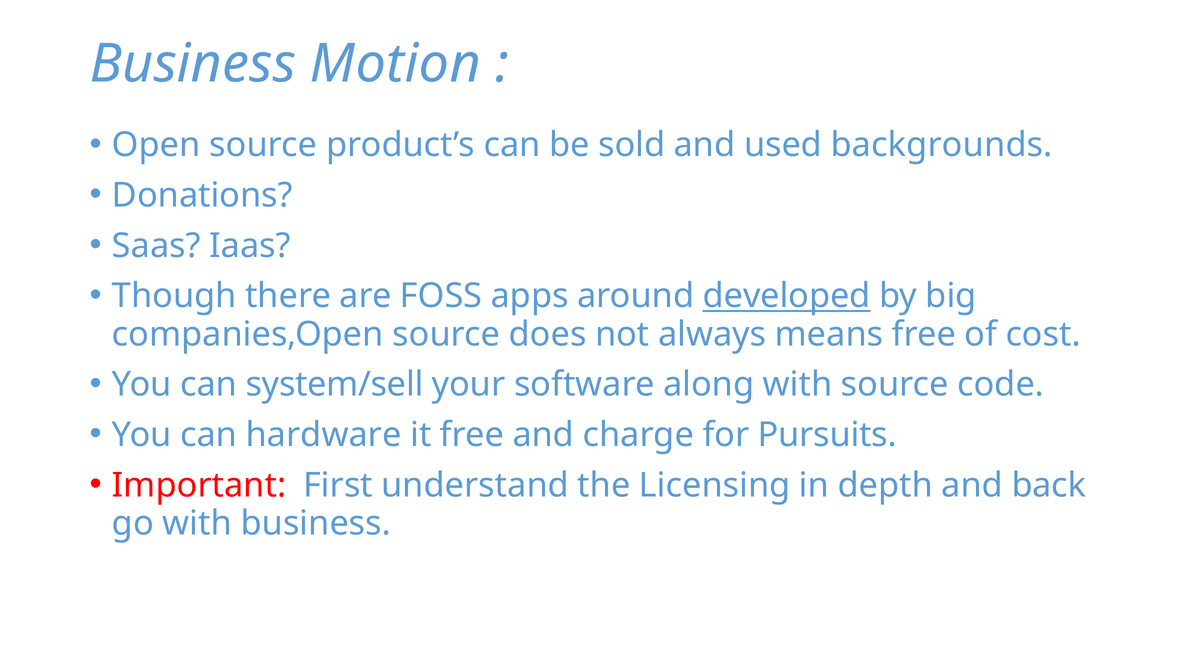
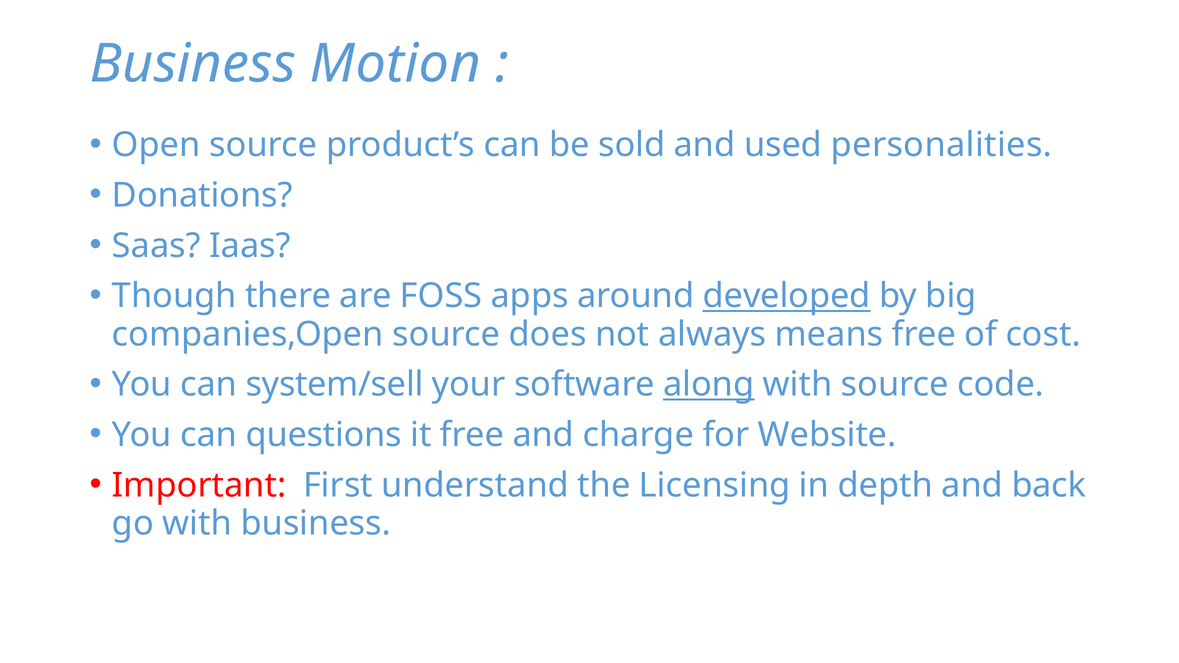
backgrounds: backgrounds -> personalities
along underline: none -> present
hardware: hardware -> questions
Pursuits: Pursuits -> Website
